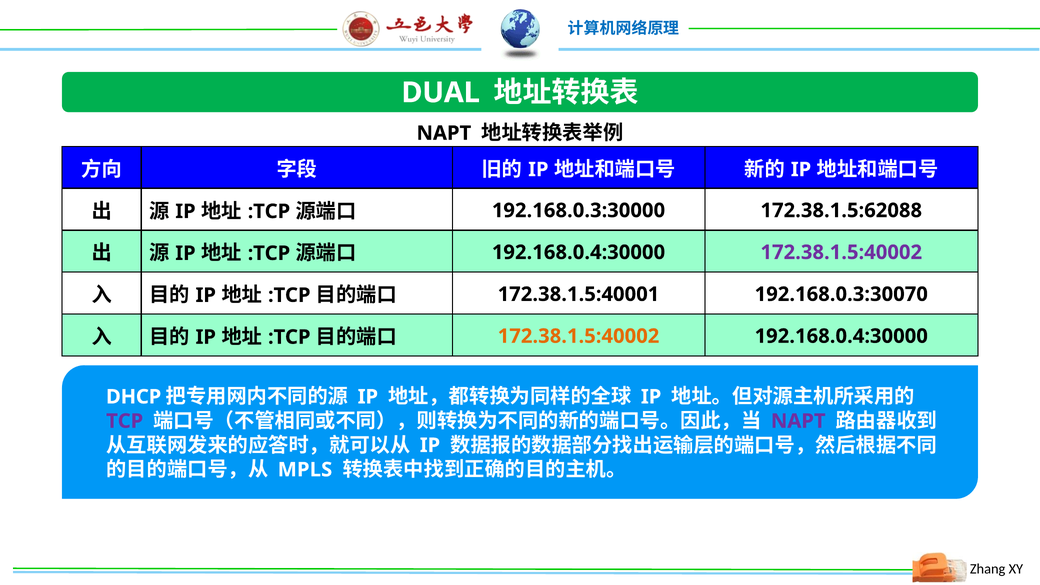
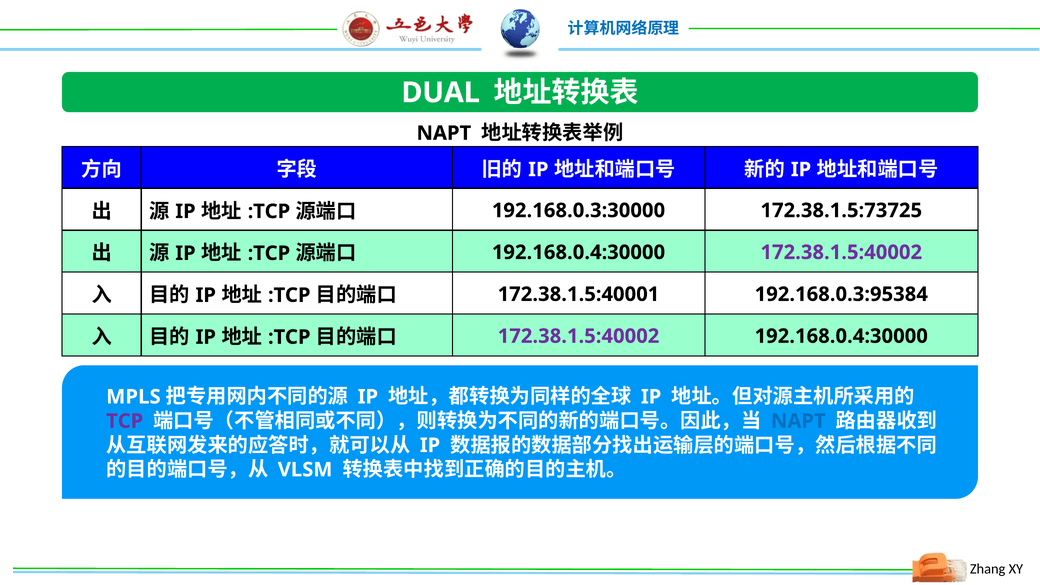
172.38.1.5:62088: 172.38.1.5:62088 -> 172.38.1.5:73725
192.168.0.3:30070: 192.168.0.3:30070 -> 192.168.0.3:95384
172.38.1.5:40002 at (579, 336) colour: orange -> purple
DHCP: DHCP -> MPLS
NAPT at (798, 421) colour: purple -> blue
MPLS: MPLS -> VLSM
